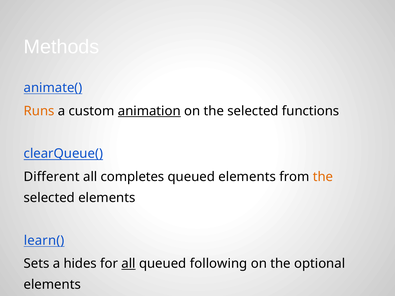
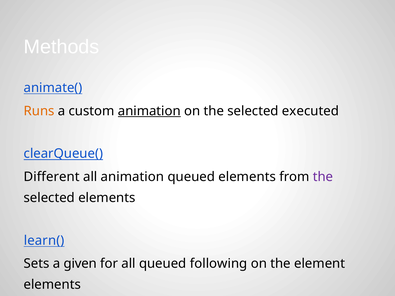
functions: functions -> executed
all completes: completes -> animation
the at (323, 177) colour: orange -> purple
hides: hides -> given
all at (128, 264) underline: present -> none
optional: optional -> element
